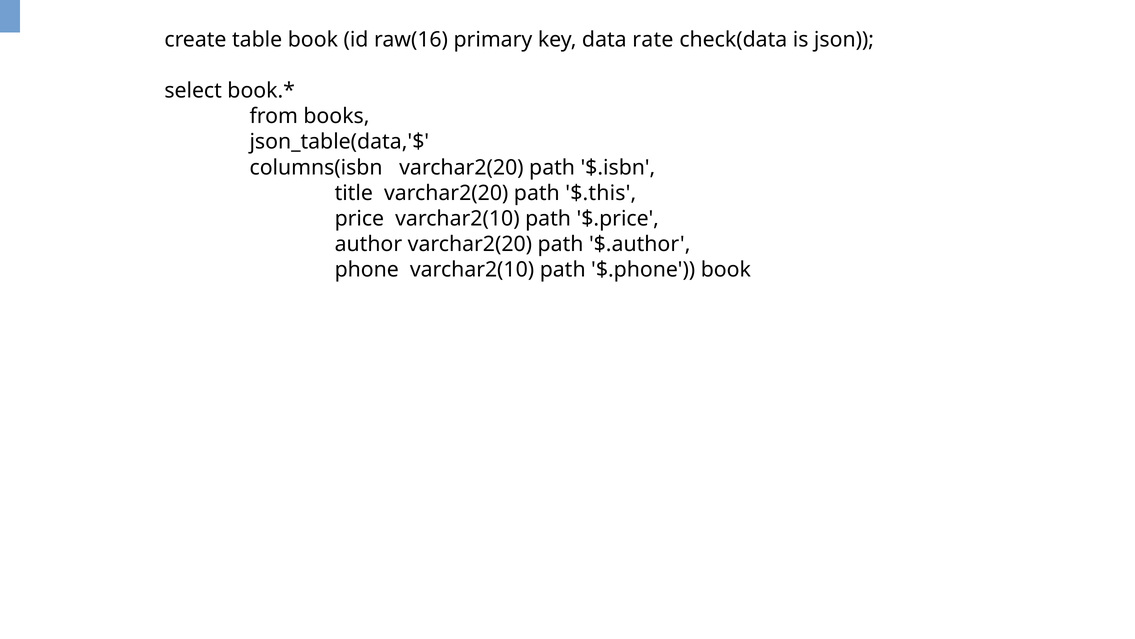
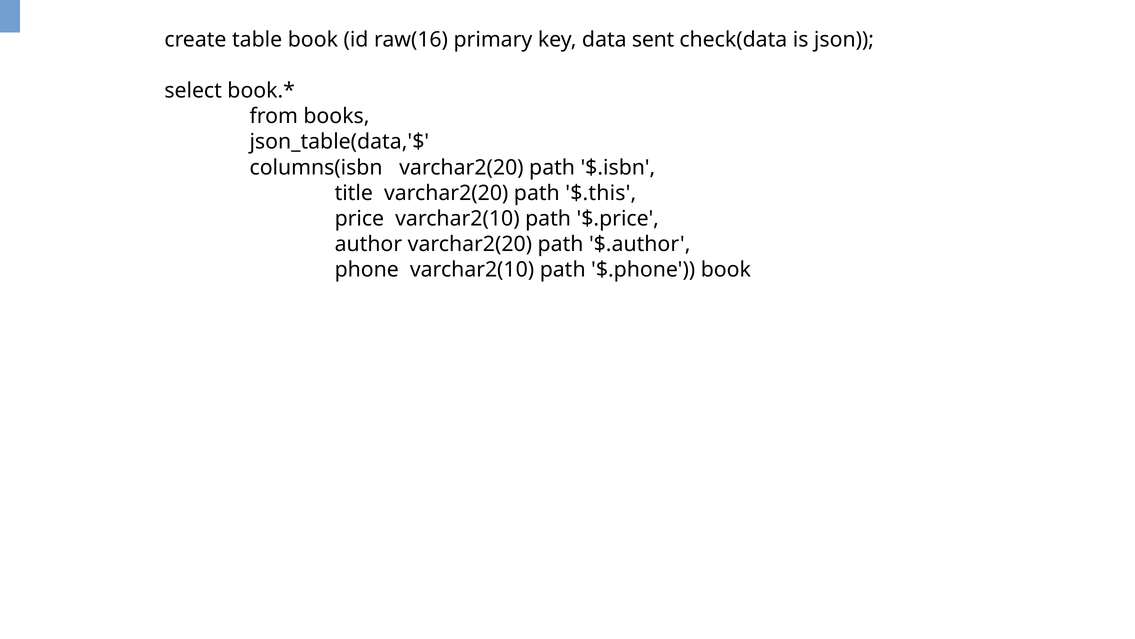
rate: rate -> sent
